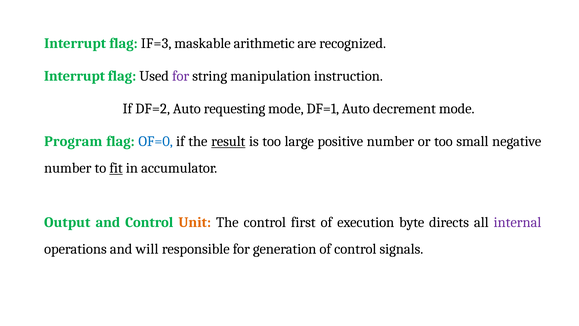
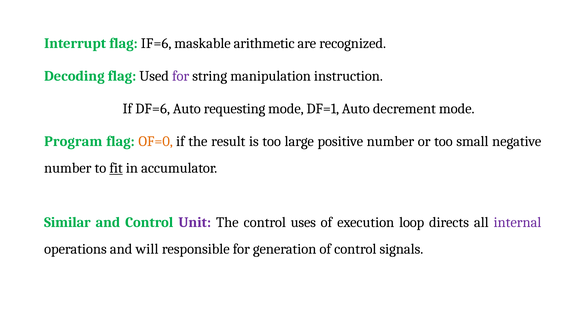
IF=3: IF=3 -> IF=6
Interrupt at (74, 76): Interrupt -> Decoding
DF=2: DF=2 -> DF=6
OF=0 colour: blue -> orange
result underline: present -> none
Output: Output -> Similar
Unit colour: orange -> purple
first: first -> uses
byte: byte -> loop
